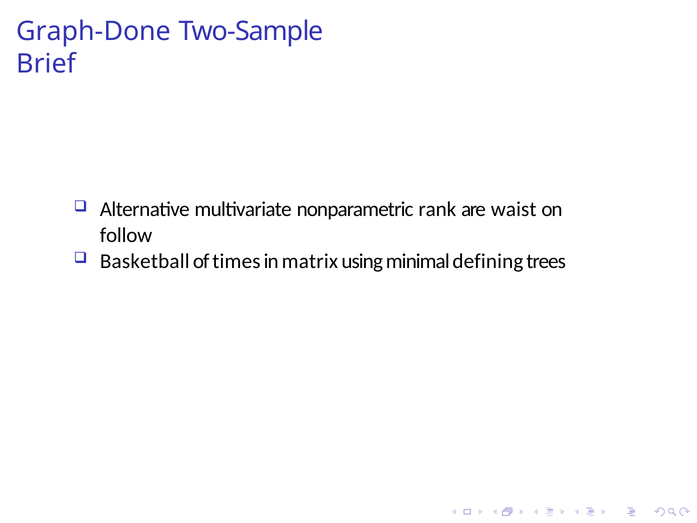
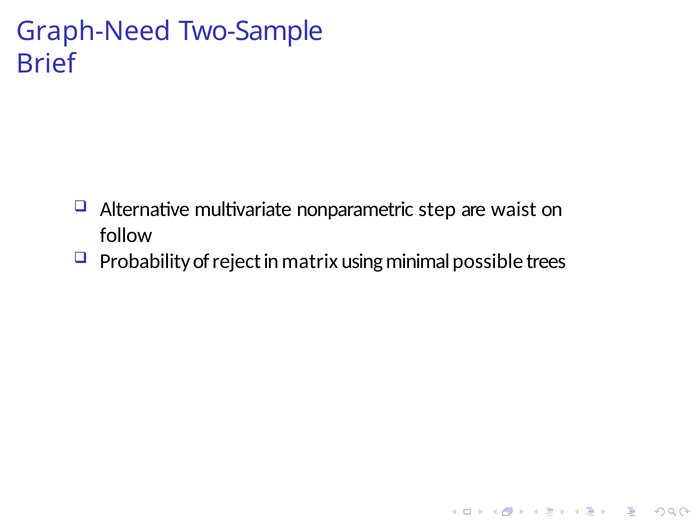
Graph-Done: Graph-Done -> Graph-Need
rank: rank -> step
Basketball: Basketball -> Probability
times: times -> reject
defining: defining -> possible
